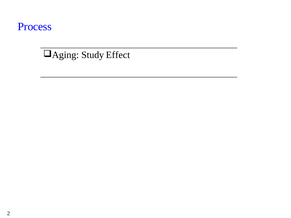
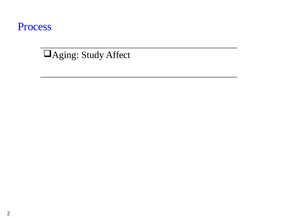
Effect: Effect -> Affect
